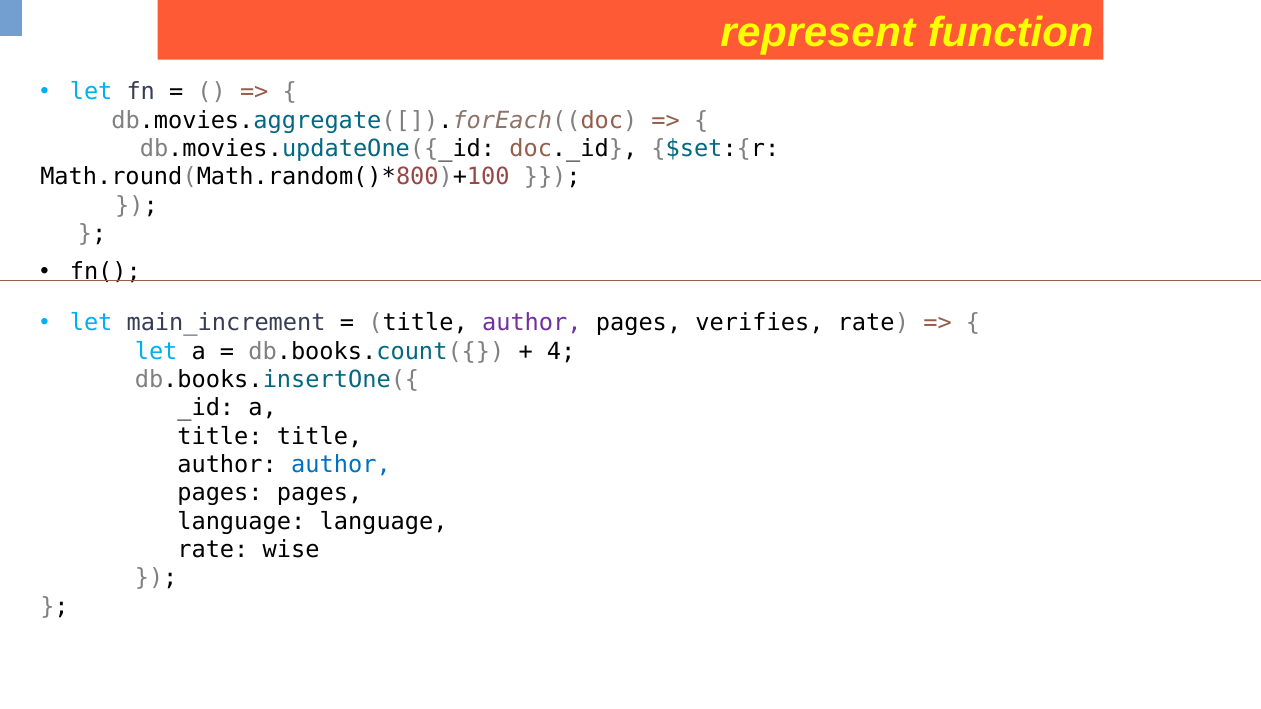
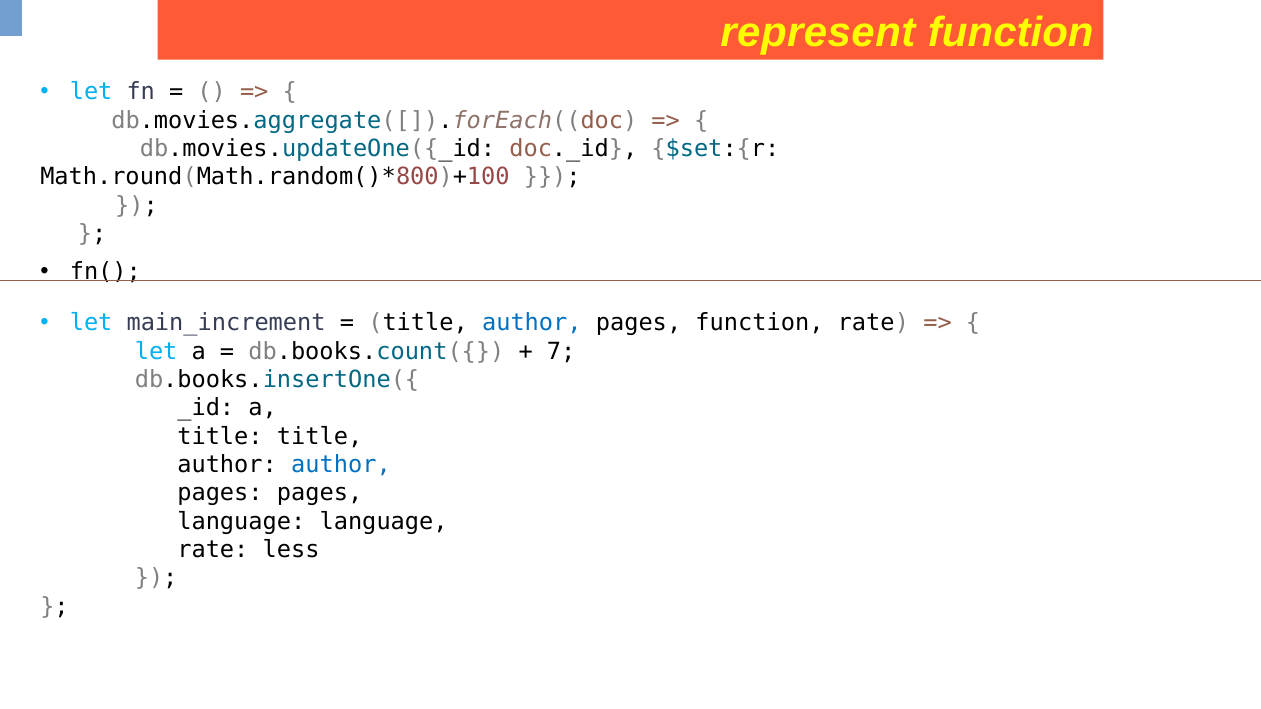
author at (532, 323) colour: purple -> blue
pages verifies: verifies -> function
4: 4 -> 7
wise: wise -> less
